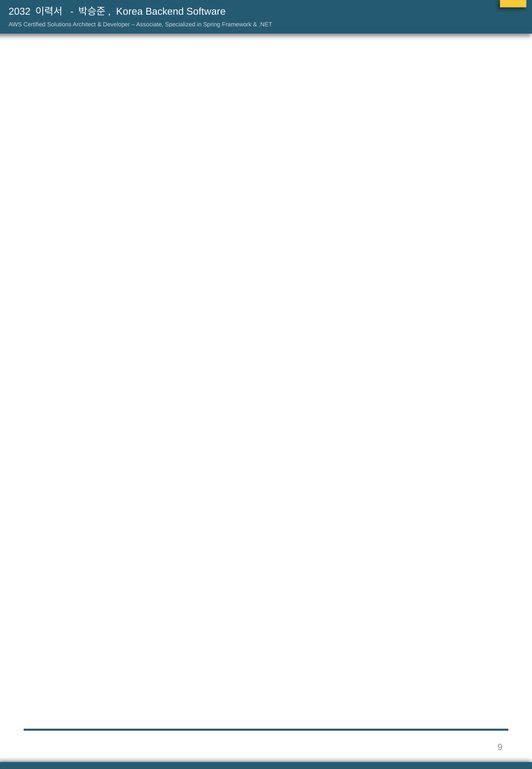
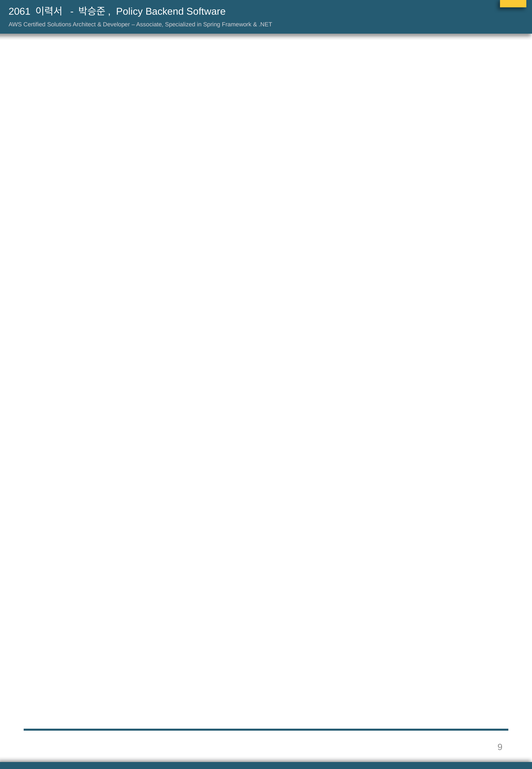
2032: 2032 -> 2061
Korea: Korea -> Policy
